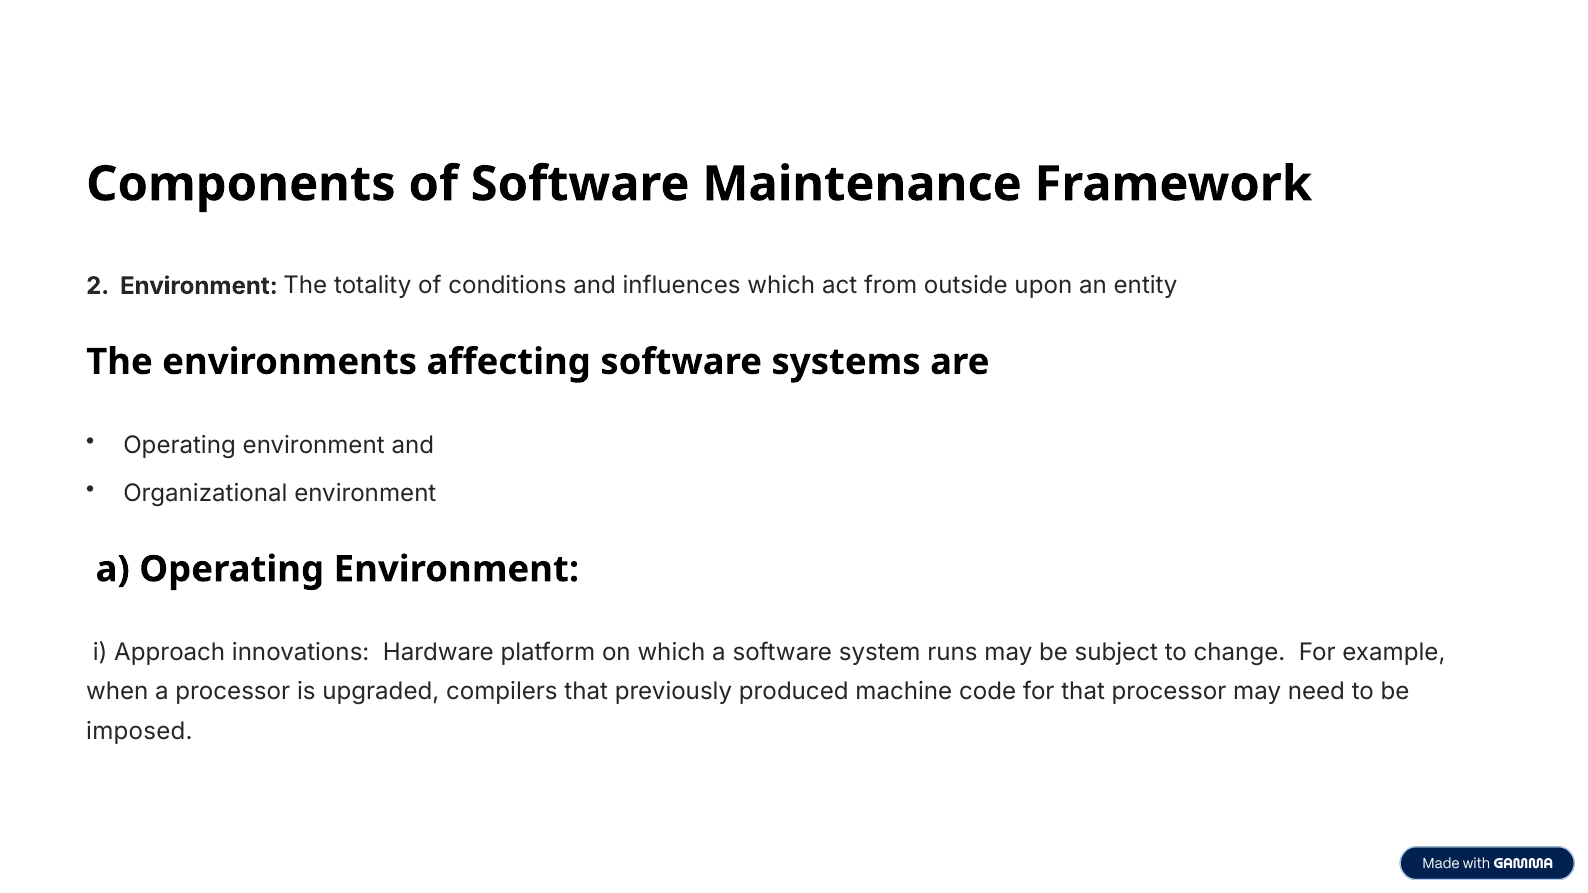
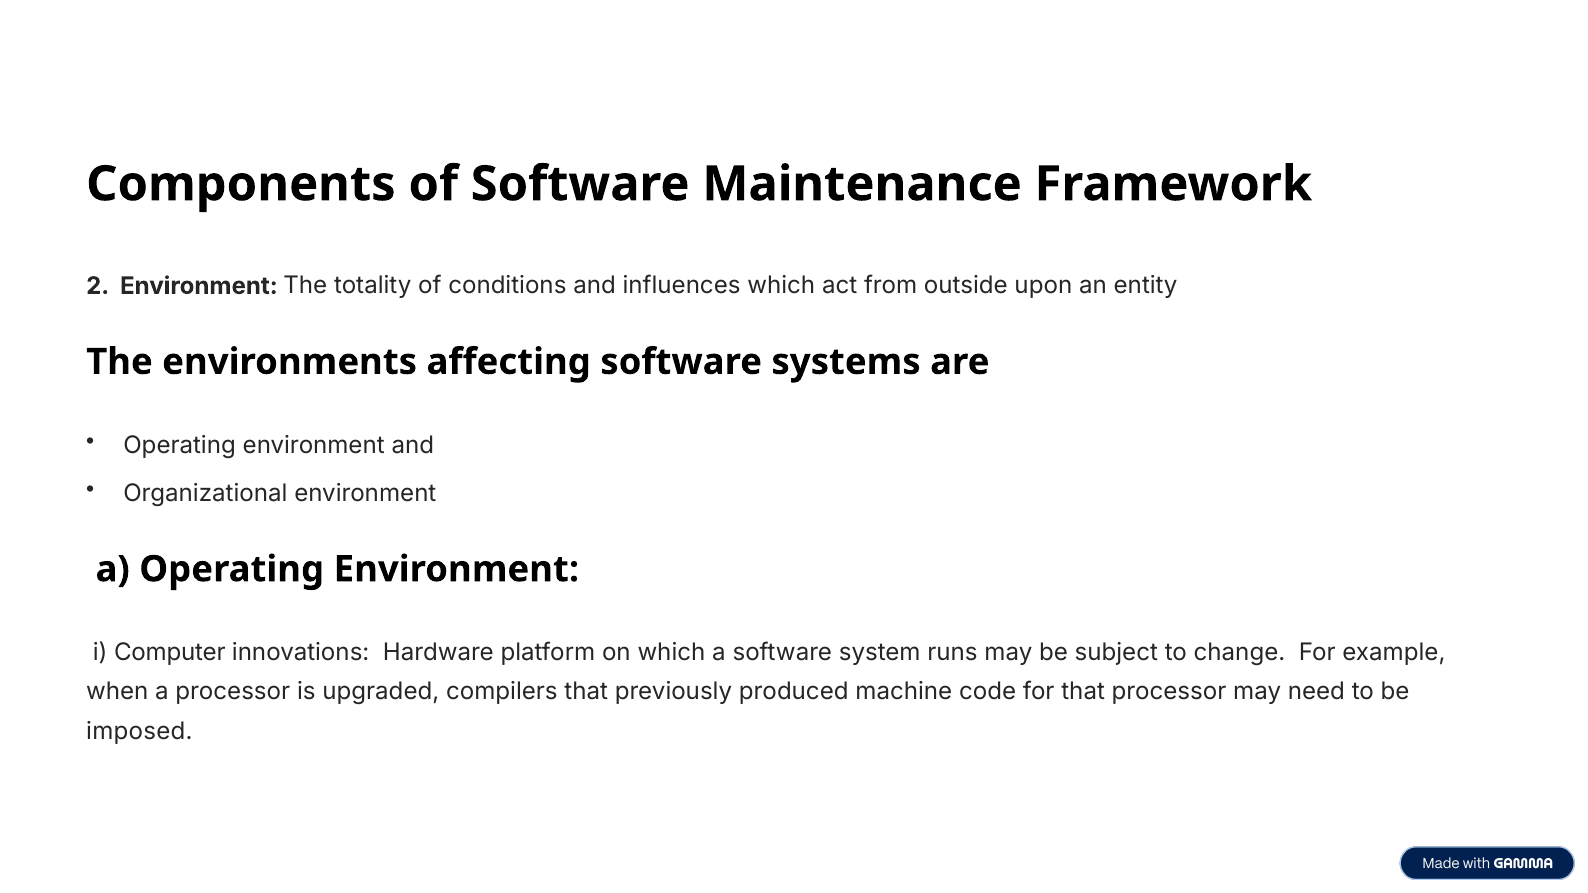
Approach: Approach -> Computer
